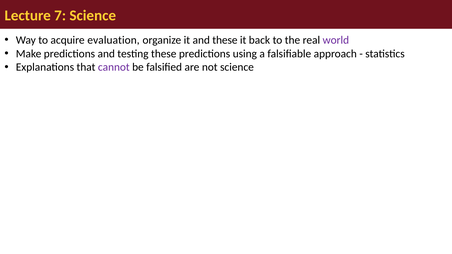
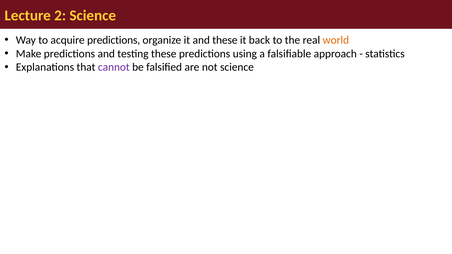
7: 7 -> 2
acquire evaluation: evaluation -> predictions
world colour: purple -> orange
